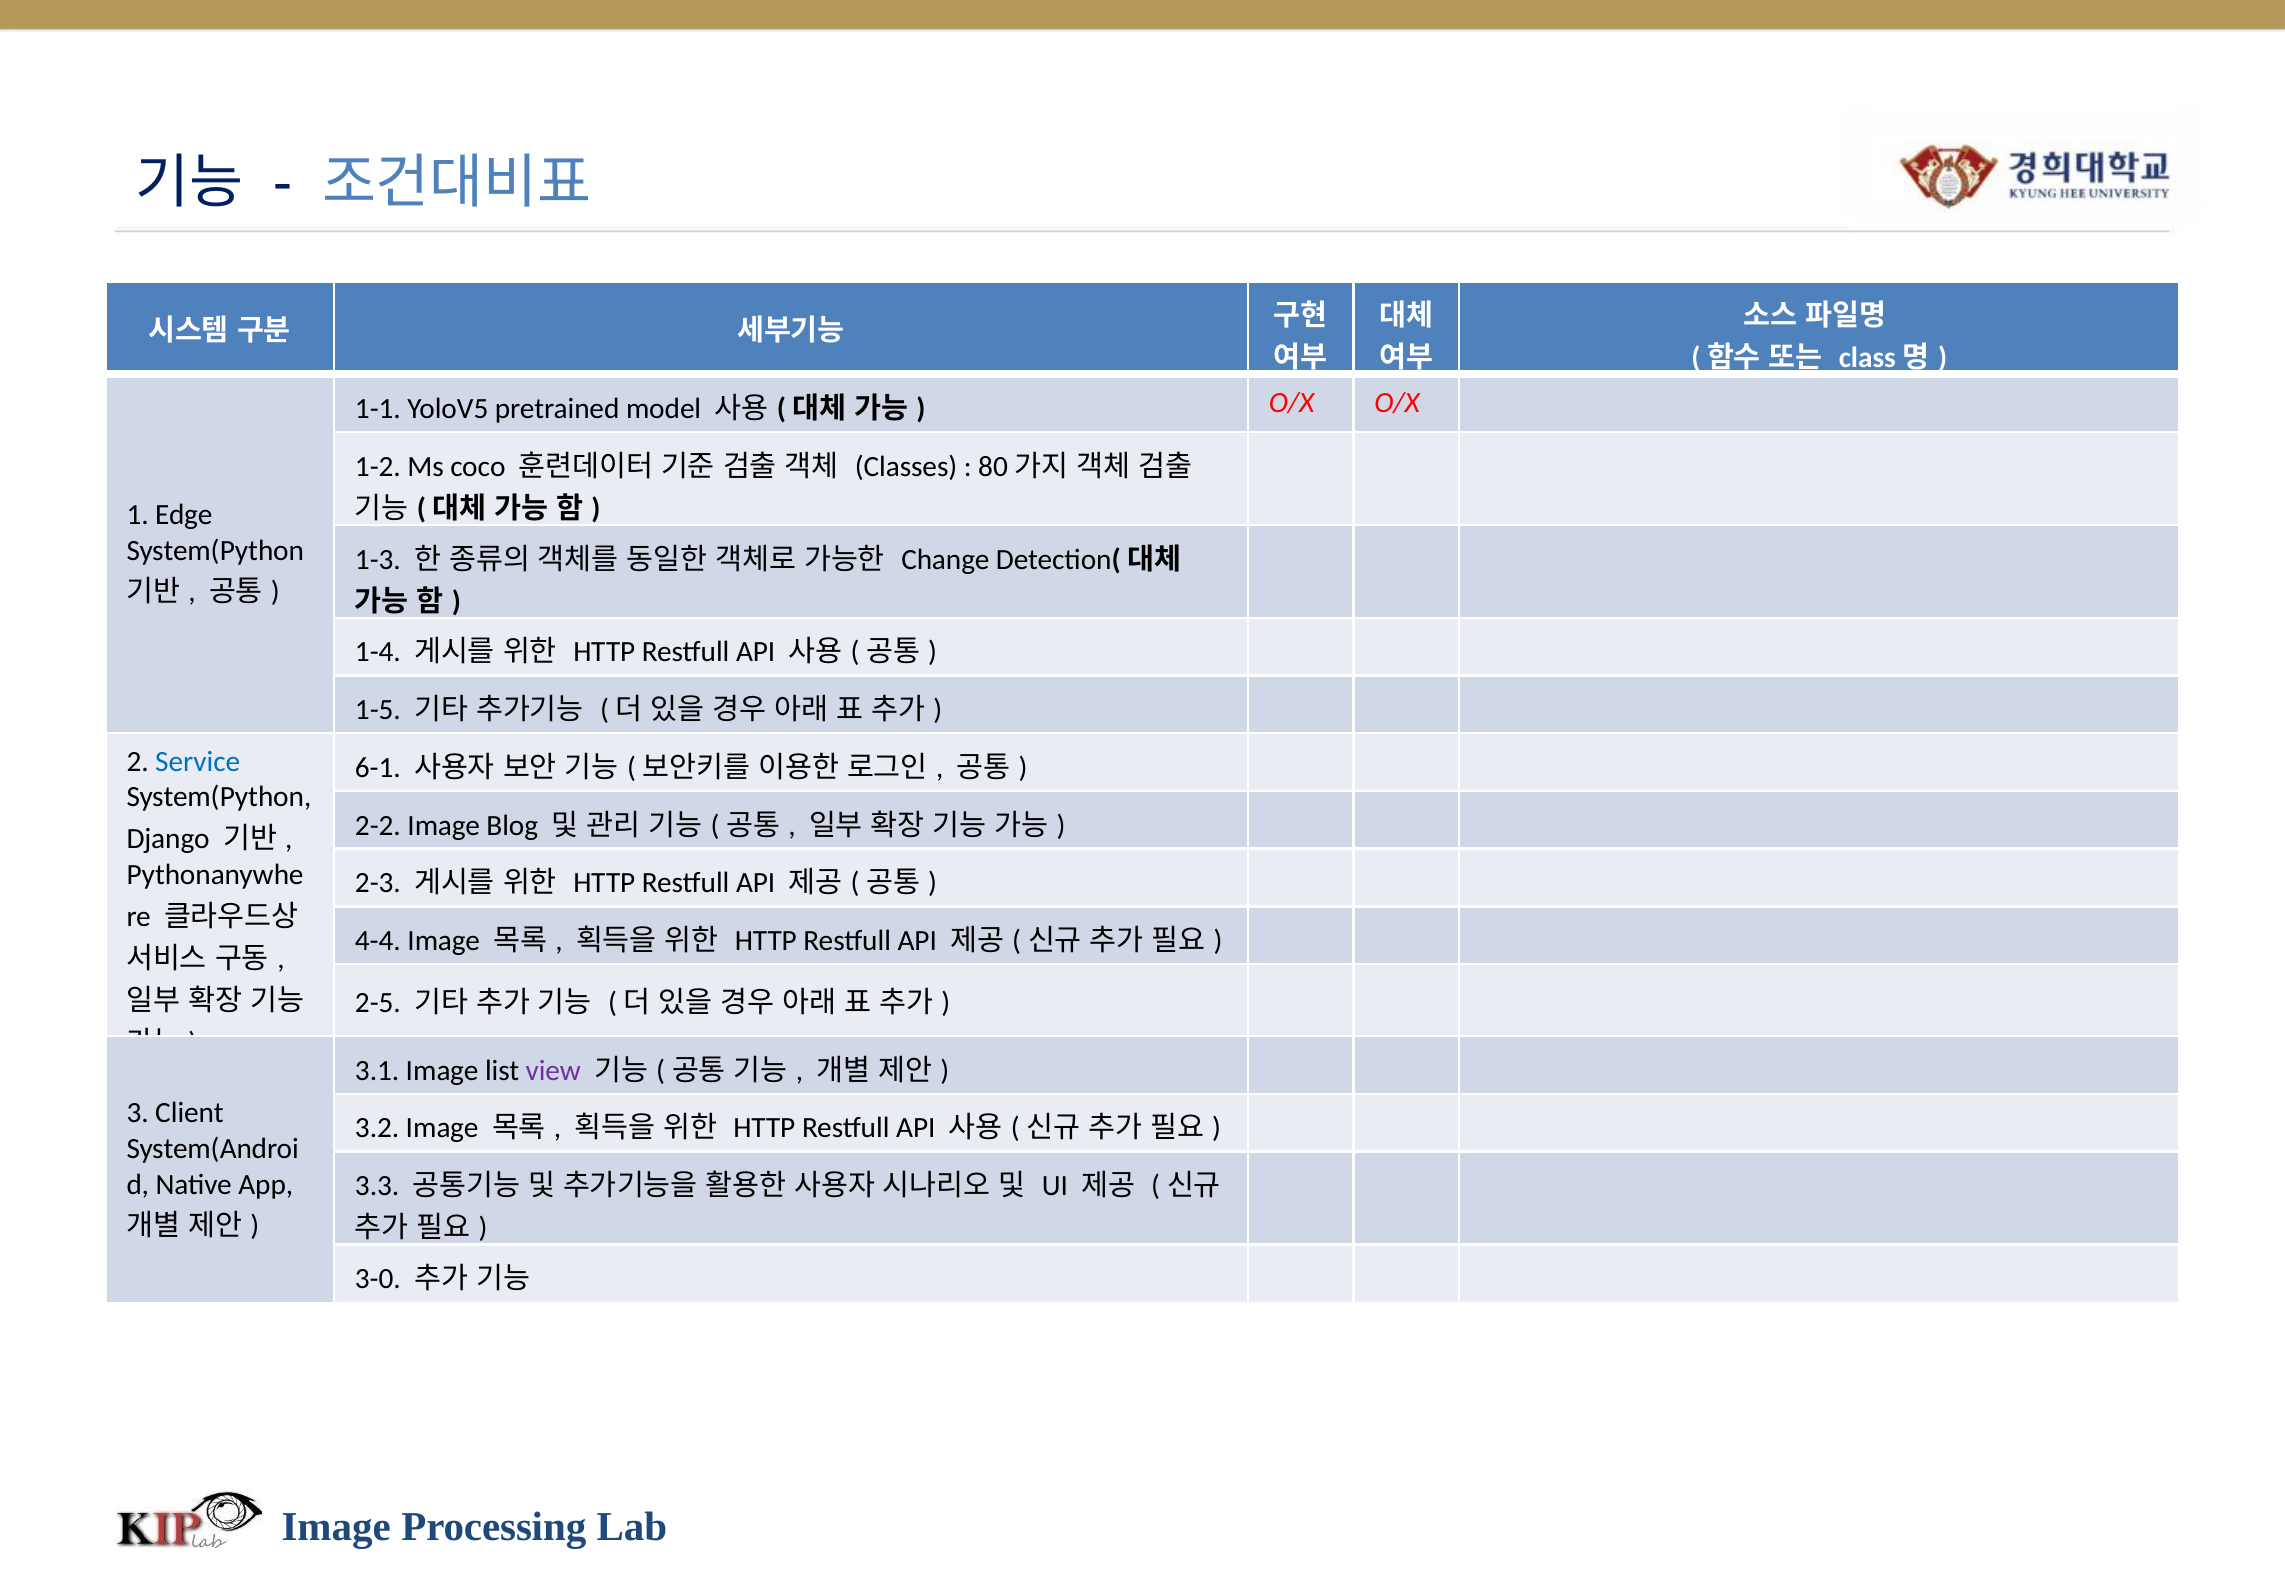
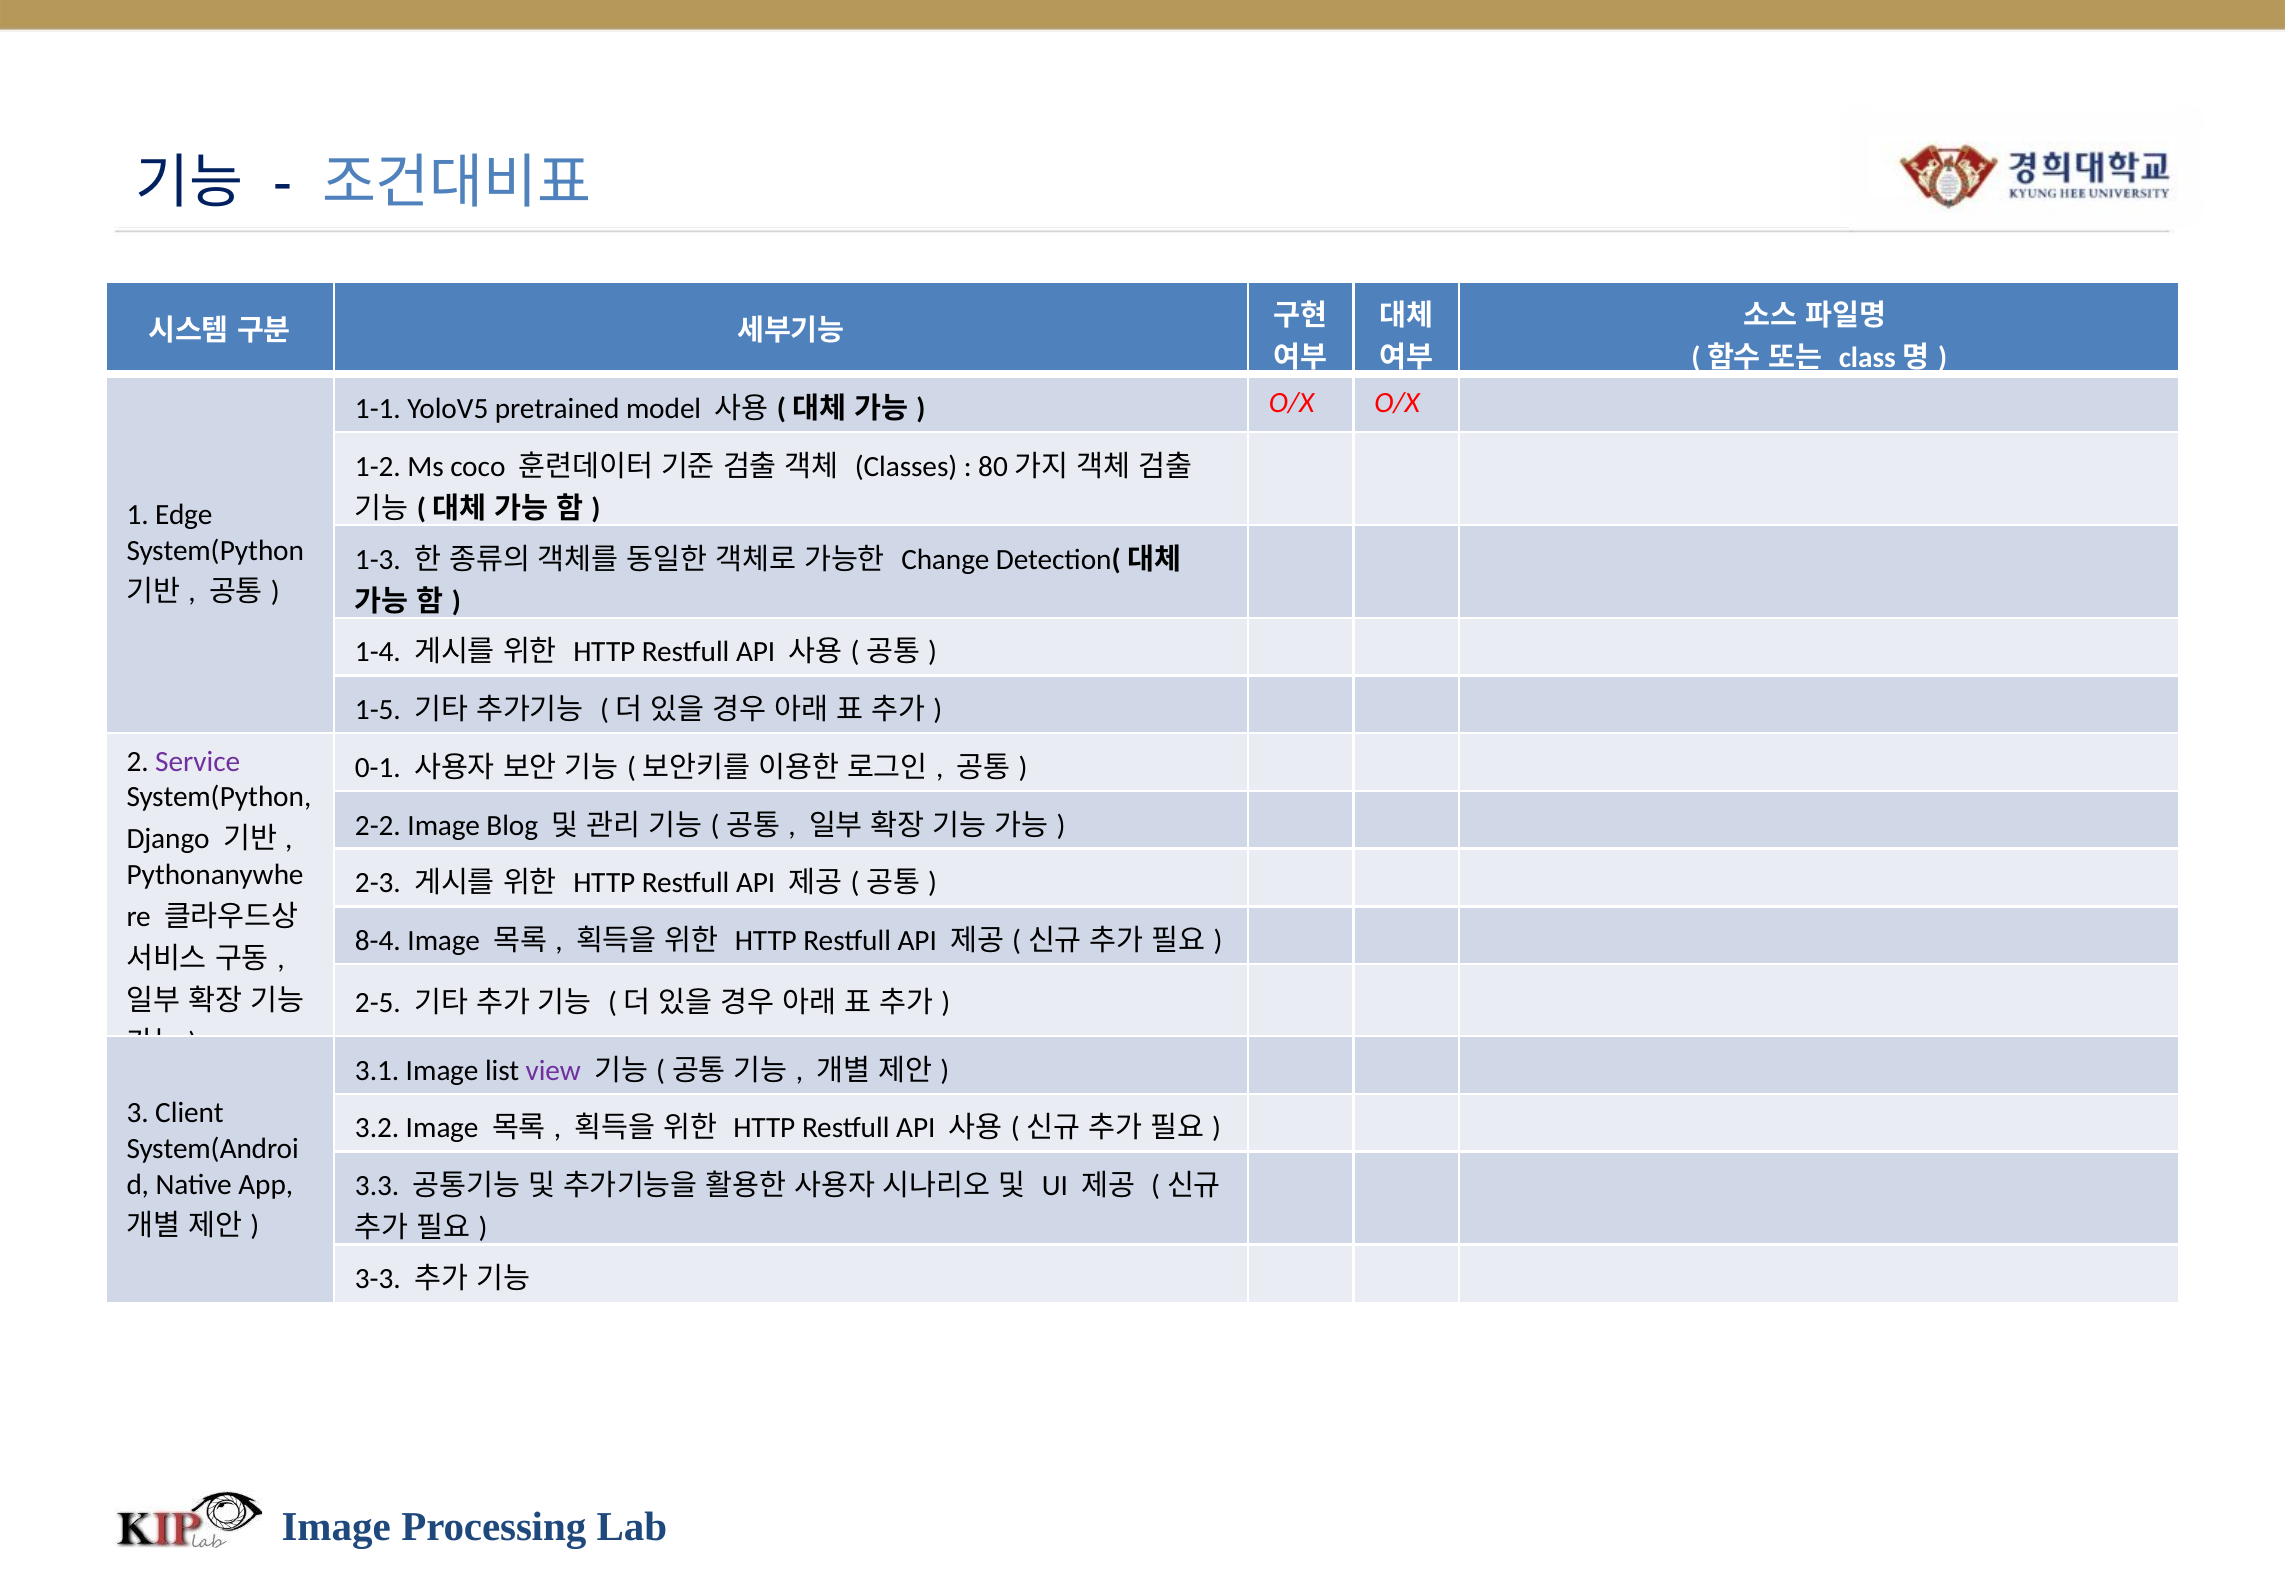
Service colour: blue -> purple
6-1: 6-1 -> 0-1
4-4: 4-4 -> 8-4
3-0: 3-0 -> 3-3
